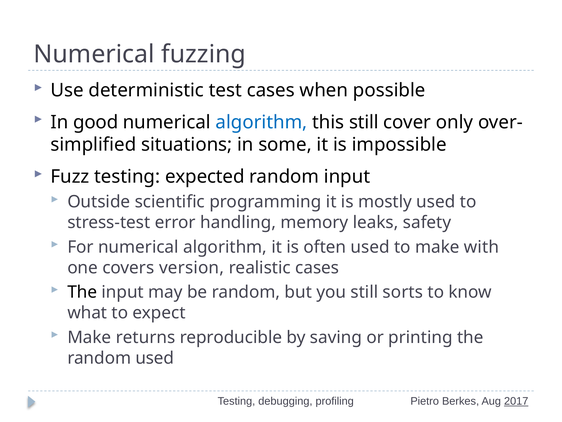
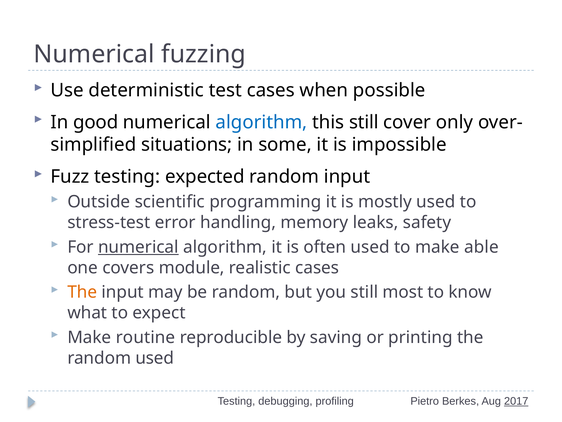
numerical at (138, 247) underline: none -> present
with: with -> able
version: version -> module
The at (82, 292) colour: black -> orange
sorts: sorts -> most
returns: returns -> routine
